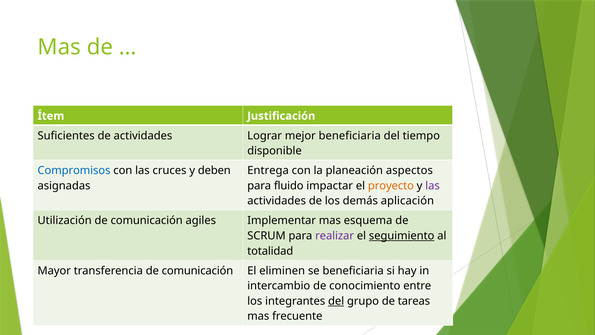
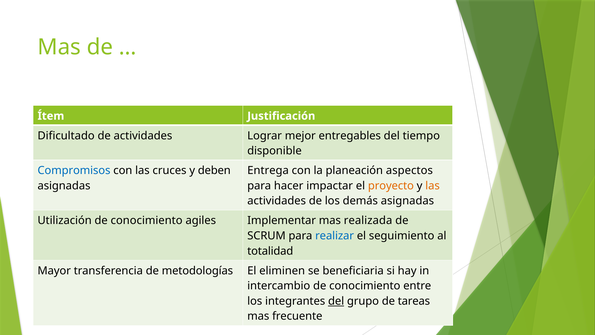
Suficientes: Suficientes -> Dificultado
mejor beneficiaria: beneficiaria -> entregables
fluido: fluido -> hacer
las at (433, 186) colour: purple -> orange
demás aplicación: aplicación -> asignadas
Utilización de comunicación: comunicación -> conocimiento
esquema: esquema -> realizada
realizar colour: purple -> blue
seguimiento underline: present -> none
transferencia de comunicación: comunicación -> metodologías
